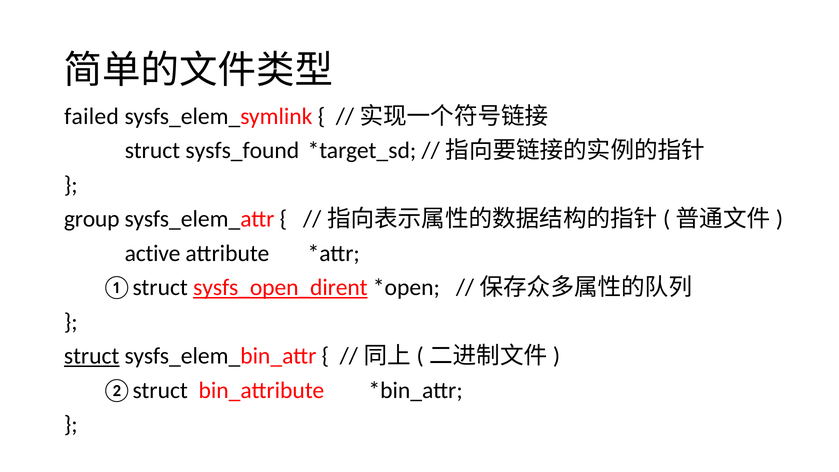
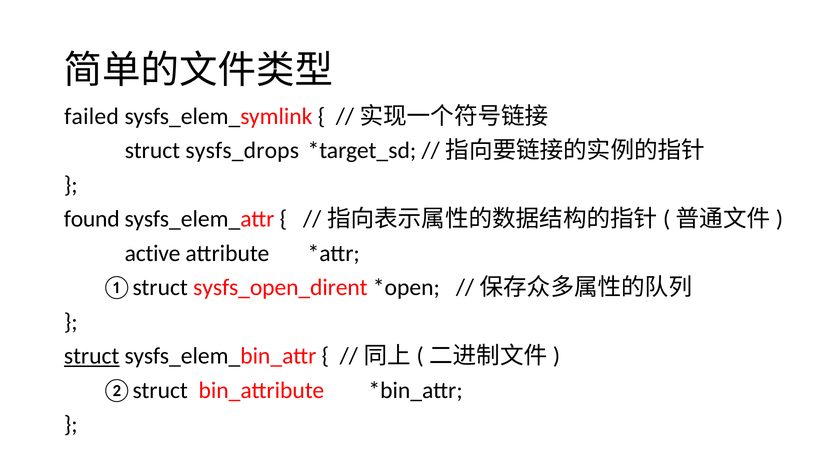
sysfs_found: sysfs_found -> sysfs_drops
group: group -> found
sysfs_open_dirent underline: present -> none
